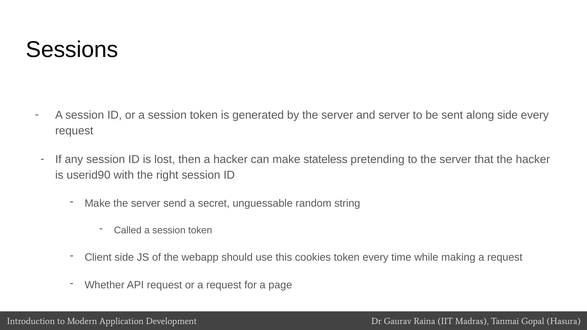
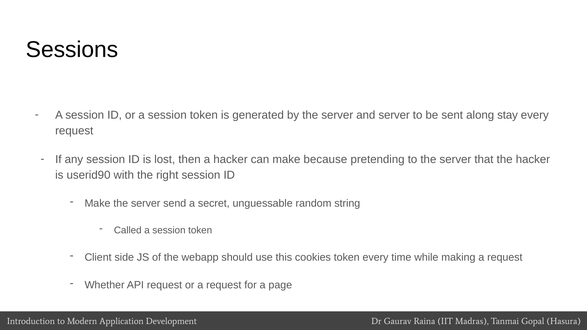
along side: side -> stay
stateless: stateless -> because
